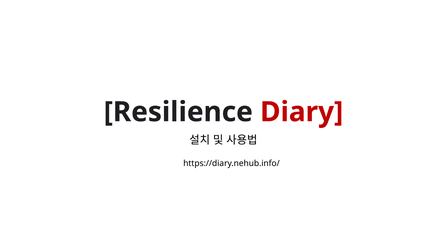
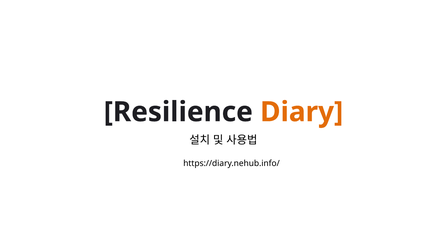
Diary colour: red -> orange
